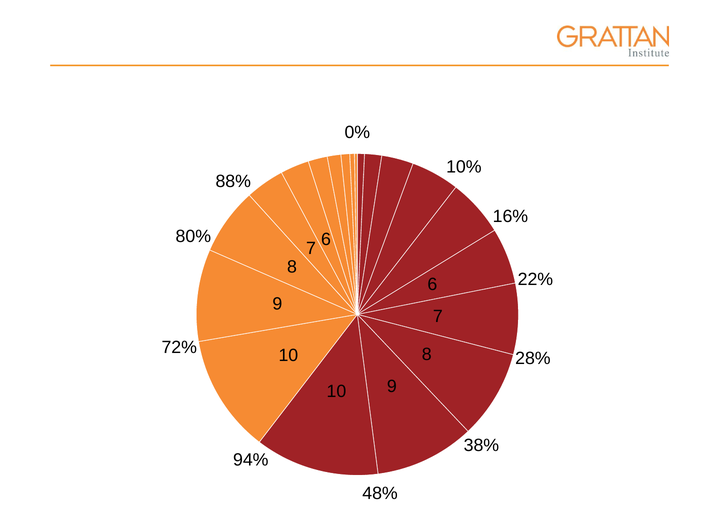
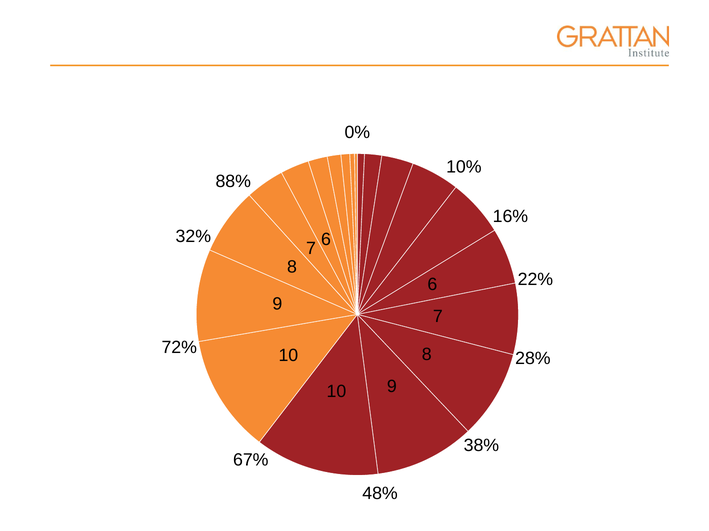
80%: 80% -> 32%
94%: 94% -> 67%
